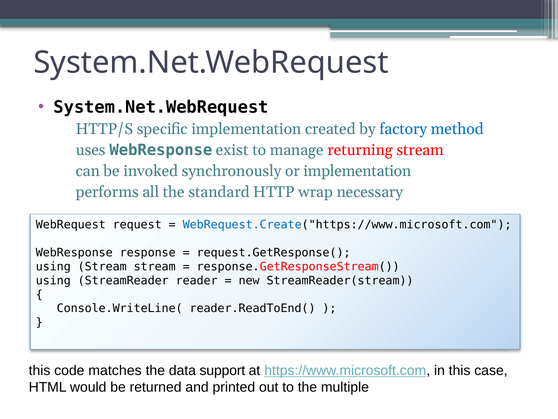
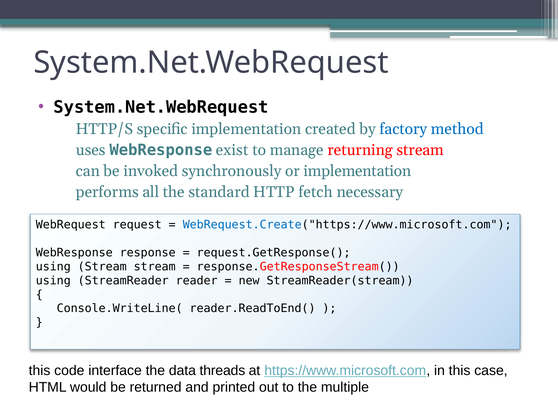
wrap: wrap -> fetch
matches: matches -> interface
support: support -> threads
